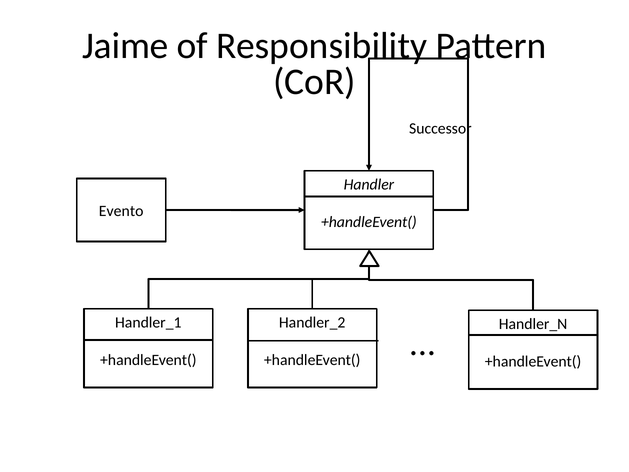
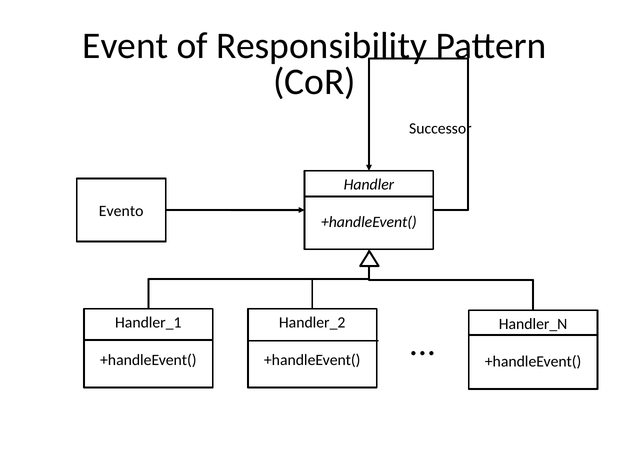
Jaime: Jaime -> Event
